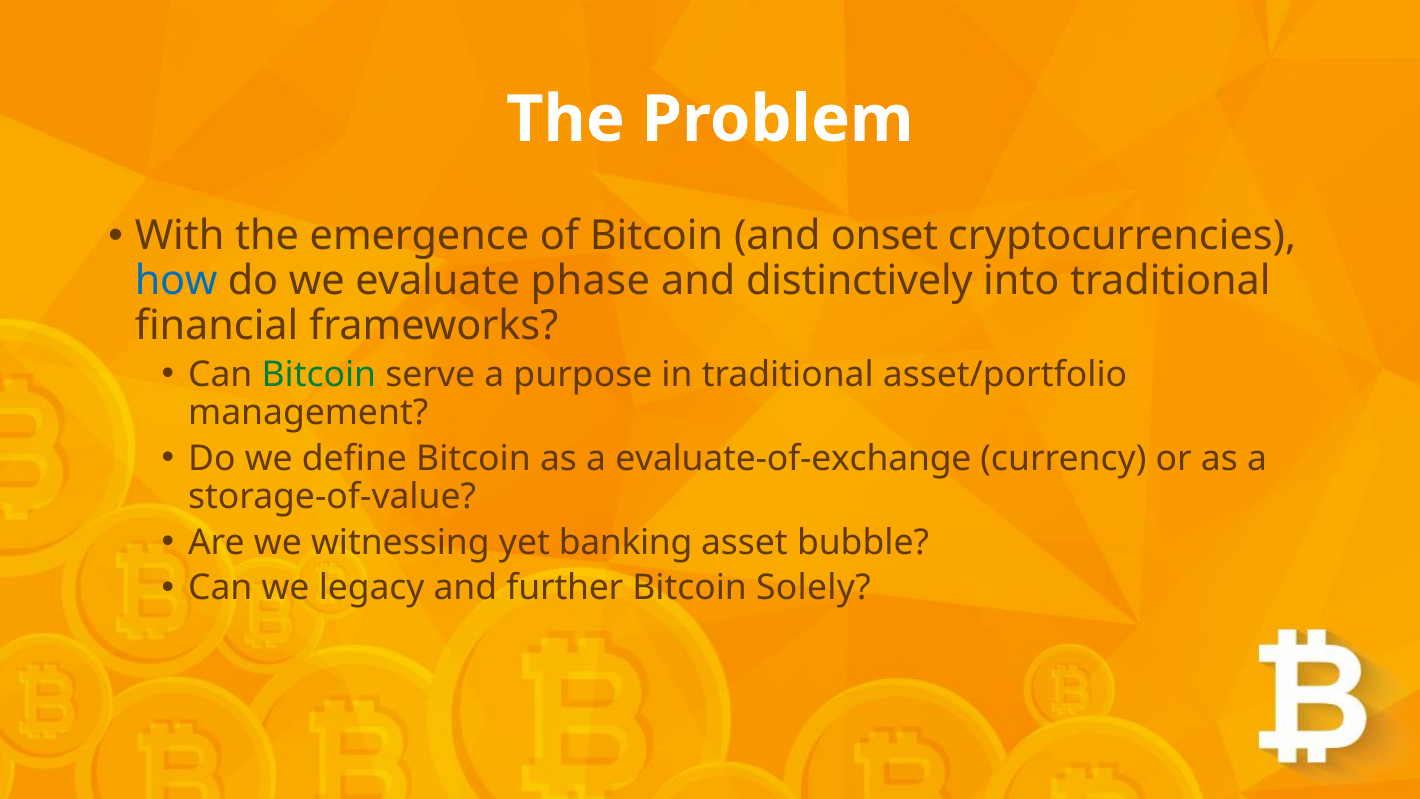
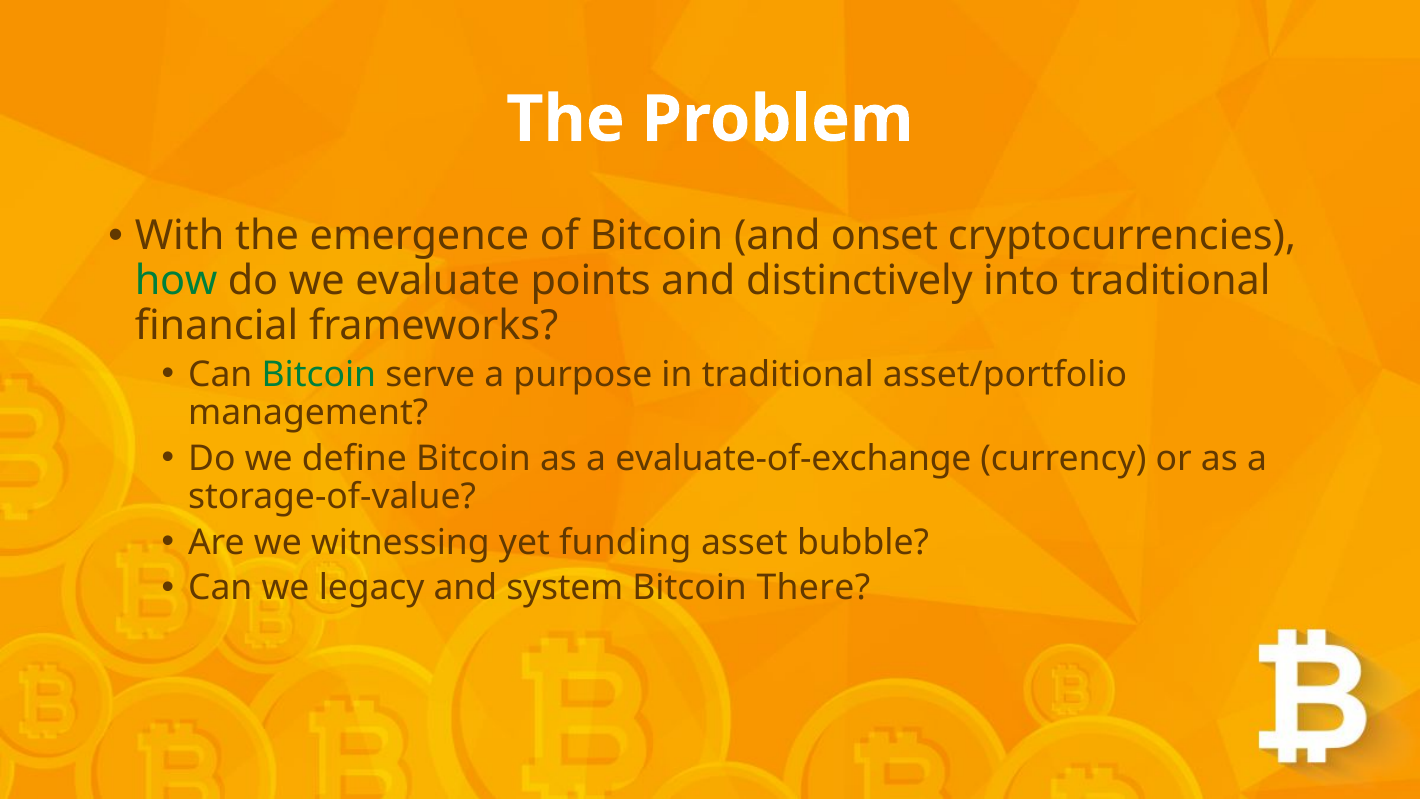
how colour: blue -> green
phase: phase -> points
banking: banking -> funding
further: further -> system
Solely: Solely -> There
